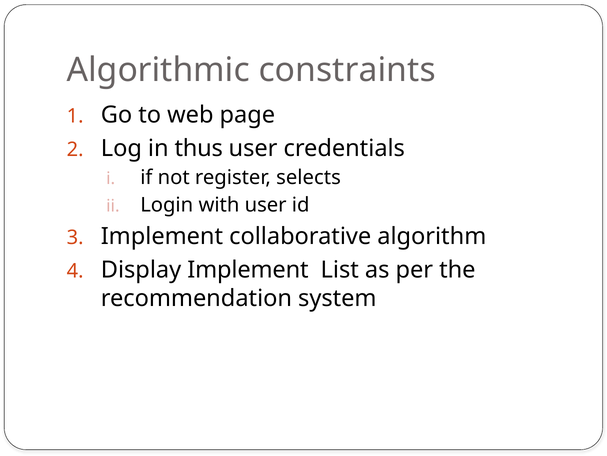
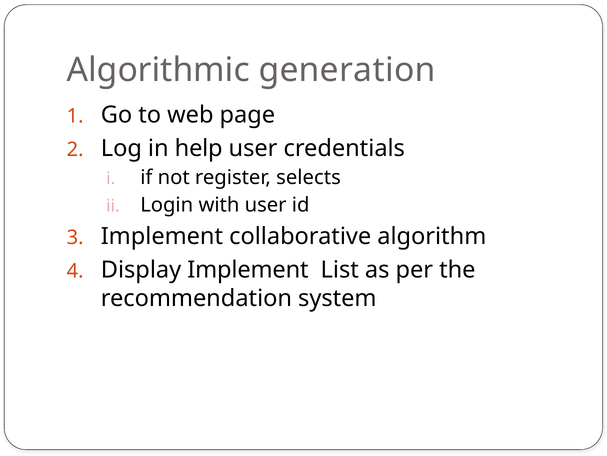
constraints: constraints -> generation
thus: thus -> help
